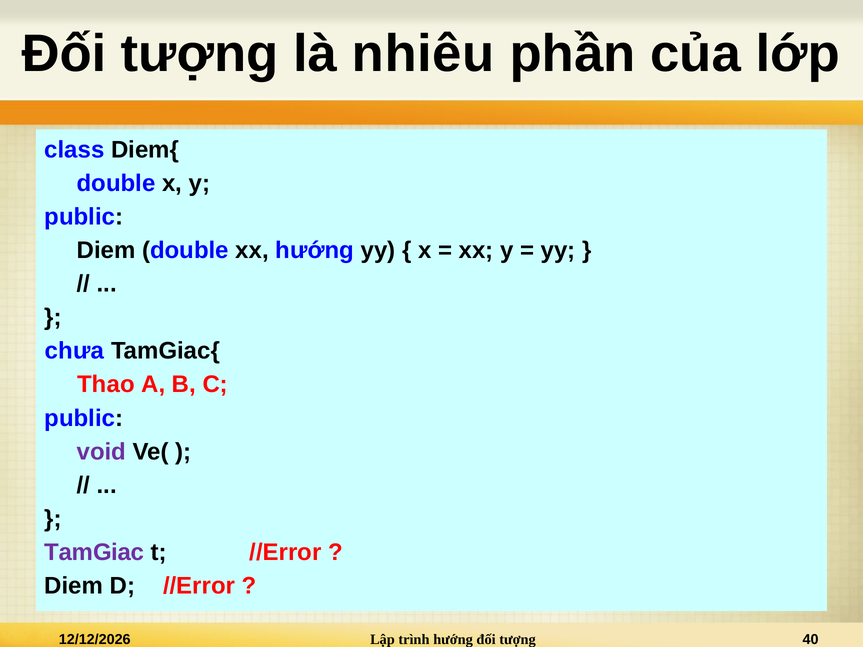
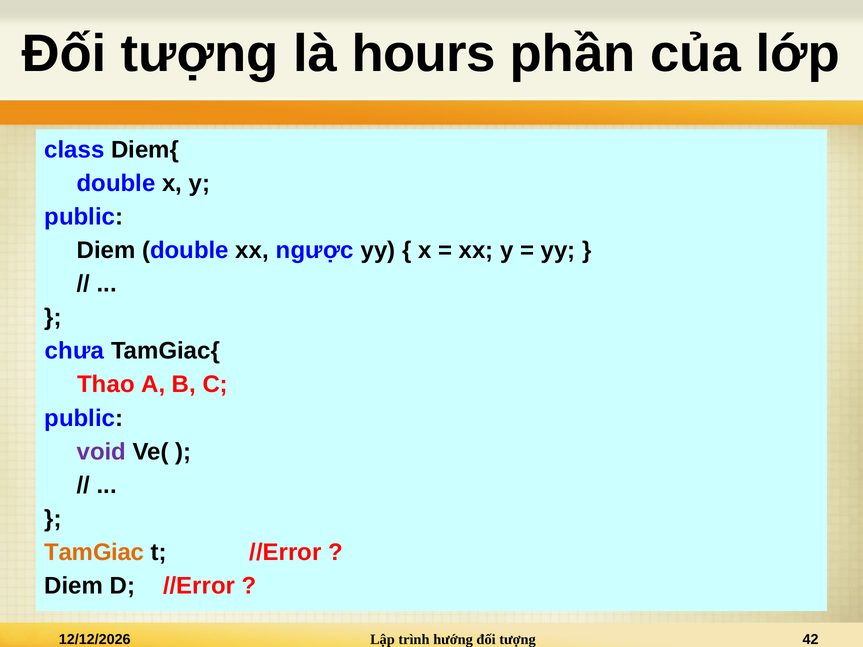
nhiêu: nhiêu -> hours
xx hướng: hướng -> ngược
TamGiac colour: purple -> orange
40: 40 -> 42
